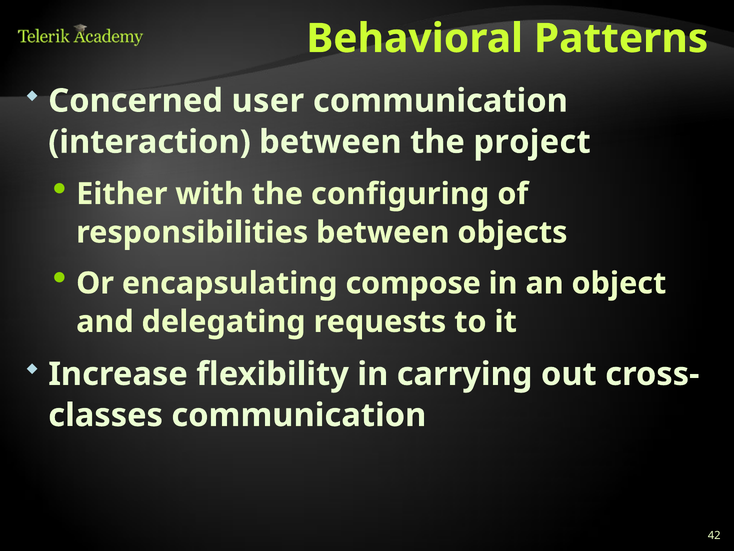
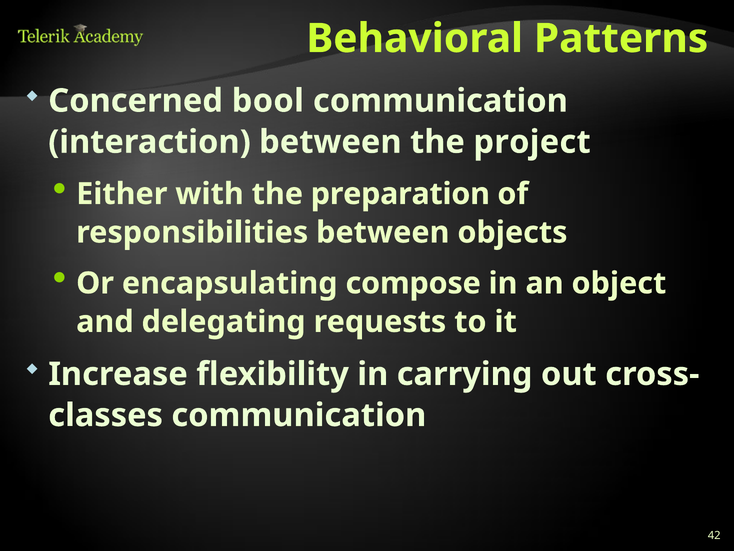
user: user -> bool
configuring: configuring -> preparation
